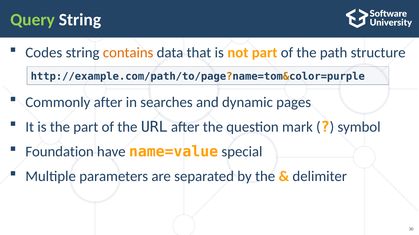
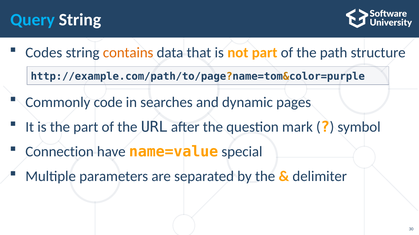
Query colour: light green -> light blue
Commonly after: after -> code
Foundation: Foundation -> Connection
